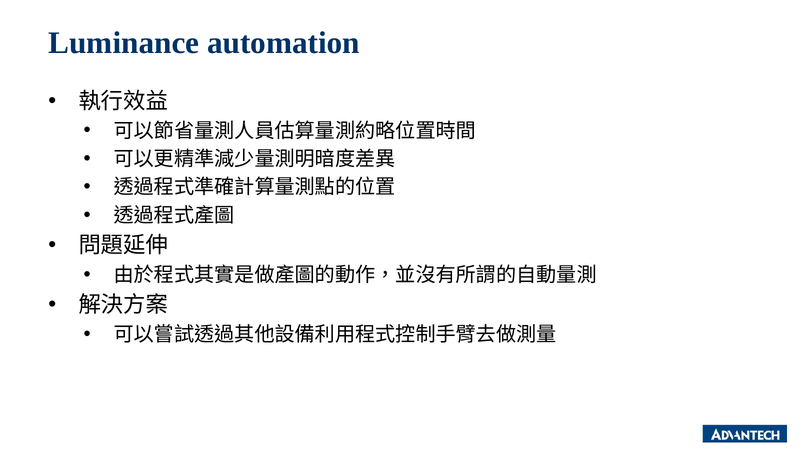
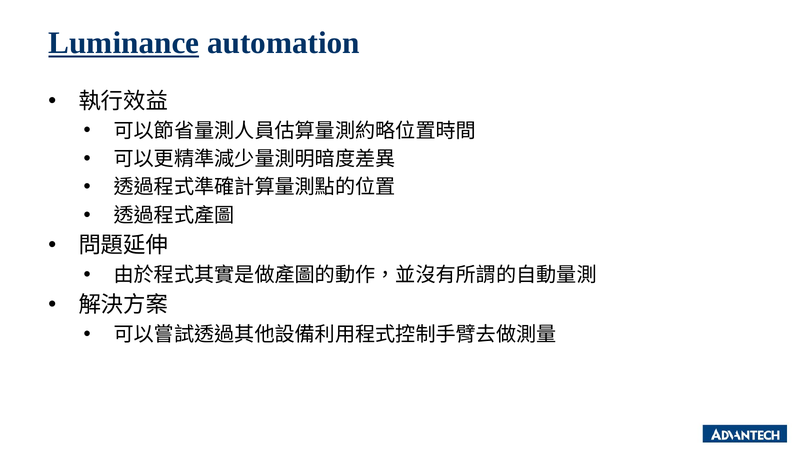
Luminance underline: none -> present
